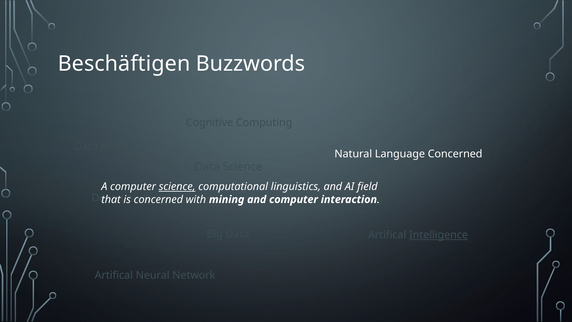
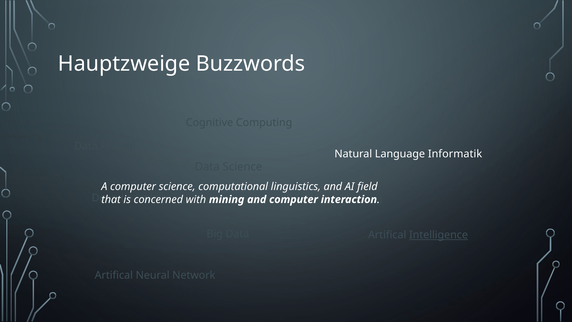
Beschäftigen: Beschäftigen -> Hauptzweige
Language Concerned: Concerned -> Informatik
science at (177, 186) underline: present -> none
